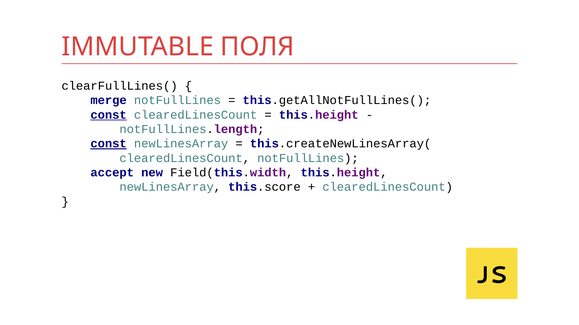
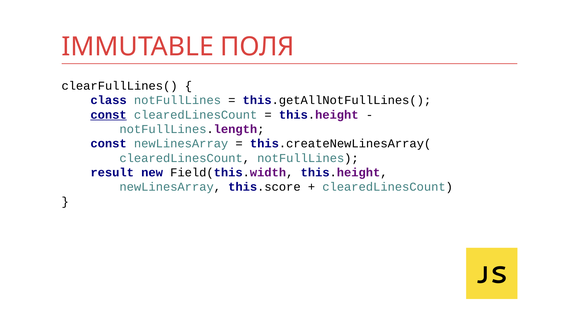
merge: merge -> class
const at (109, 144) underline: present -> none
accept: accept -> result
